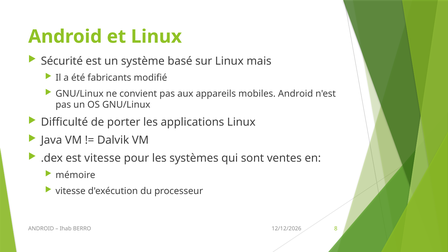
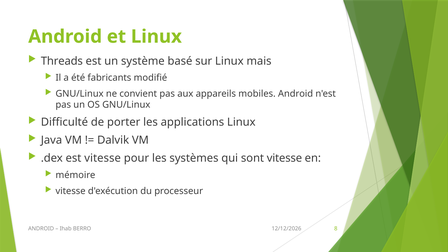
Sécurité: Sécurité -> Threads
sont ventes: ventes -> vitesse
